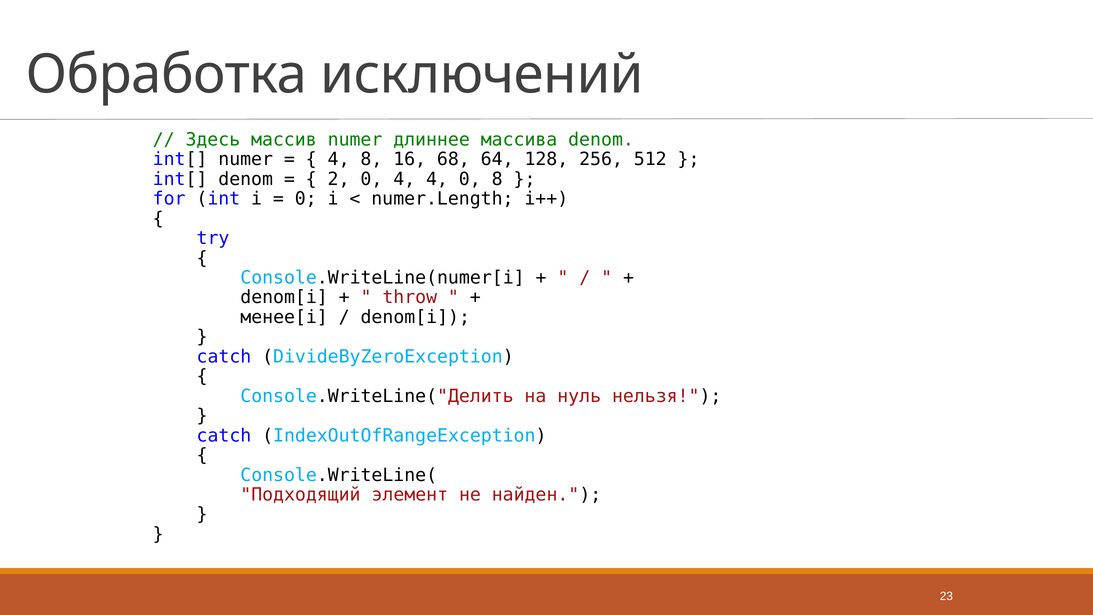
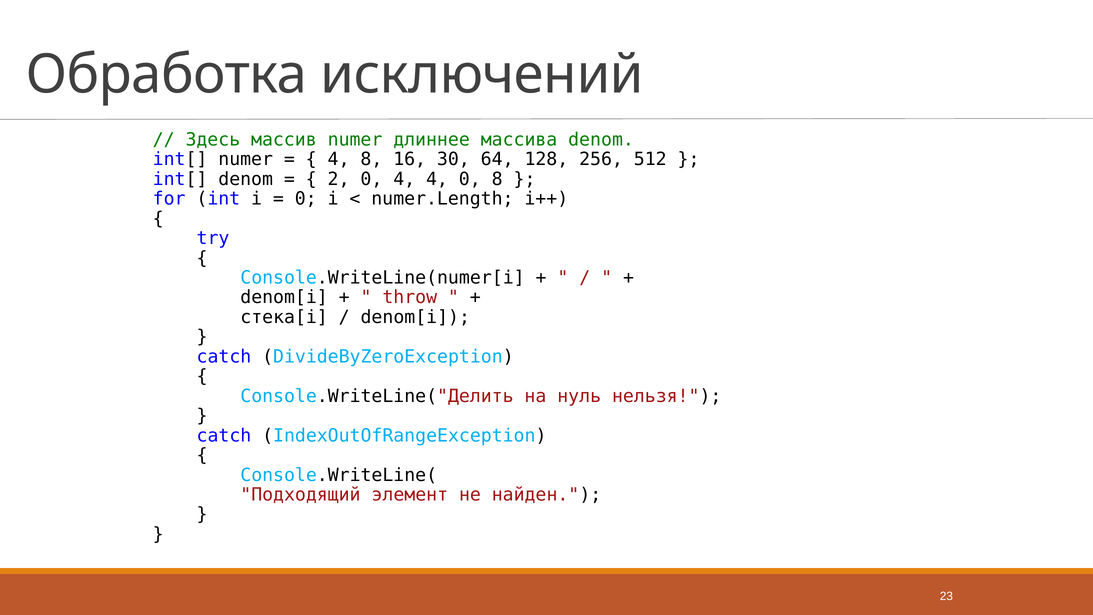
68: 68 -> 30
менее[i: менее[i -> стека[i
